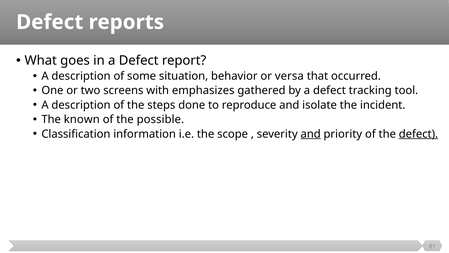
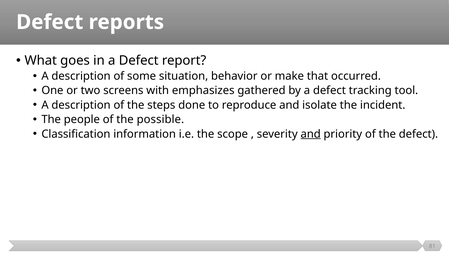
versa: versa -> make
known: known -> people
defect at (418, 134) underline: present -> none
